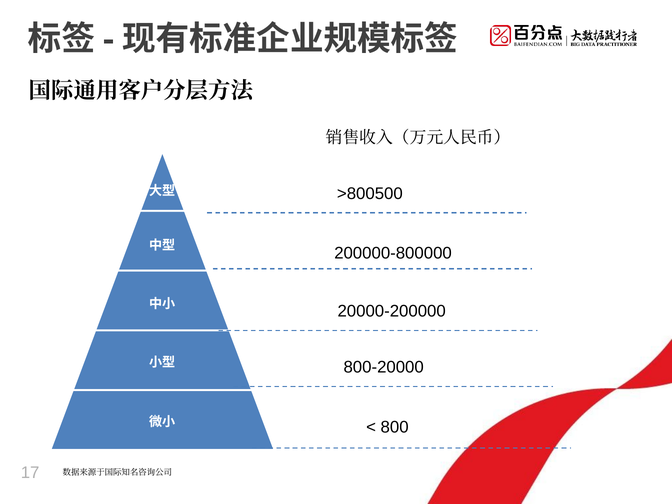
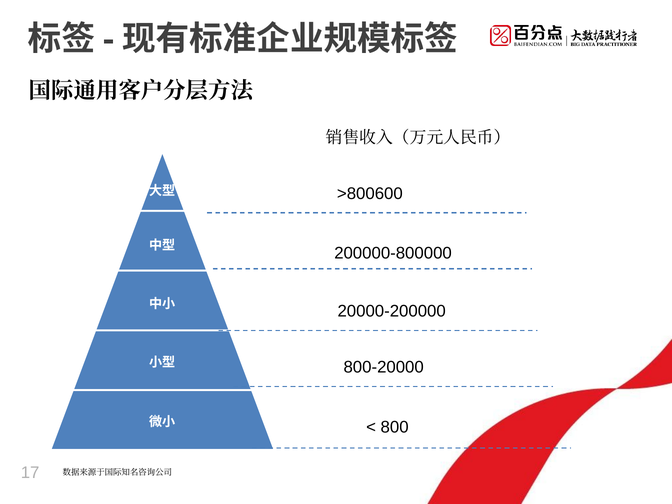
>800500: >800500 -> >800600
